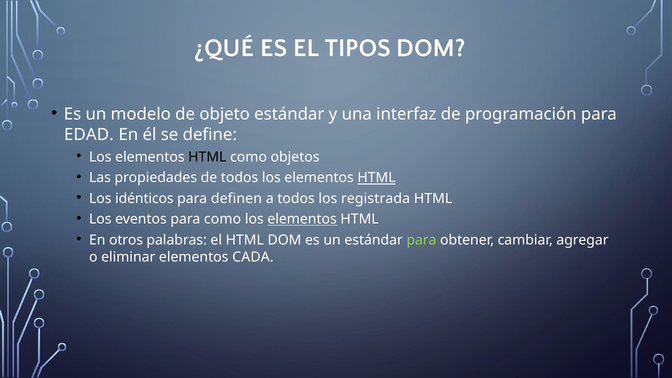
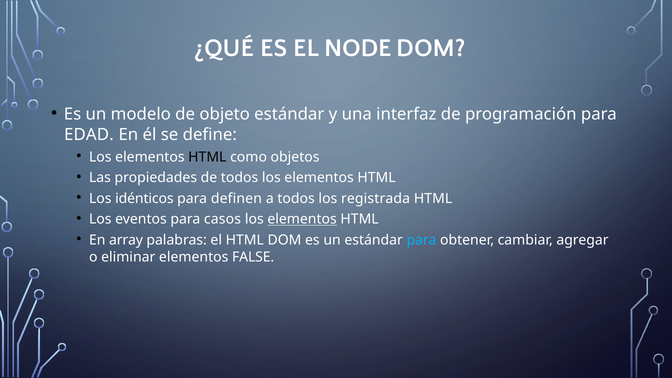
TIPOS: TIPOS -> NODE
HTML at (377, 178) underline: present -> none
para como: como -> casos
otros: otros -> array
para at (421, 240) colour: light green -> light blue
CADA: CADA -> FALSE
